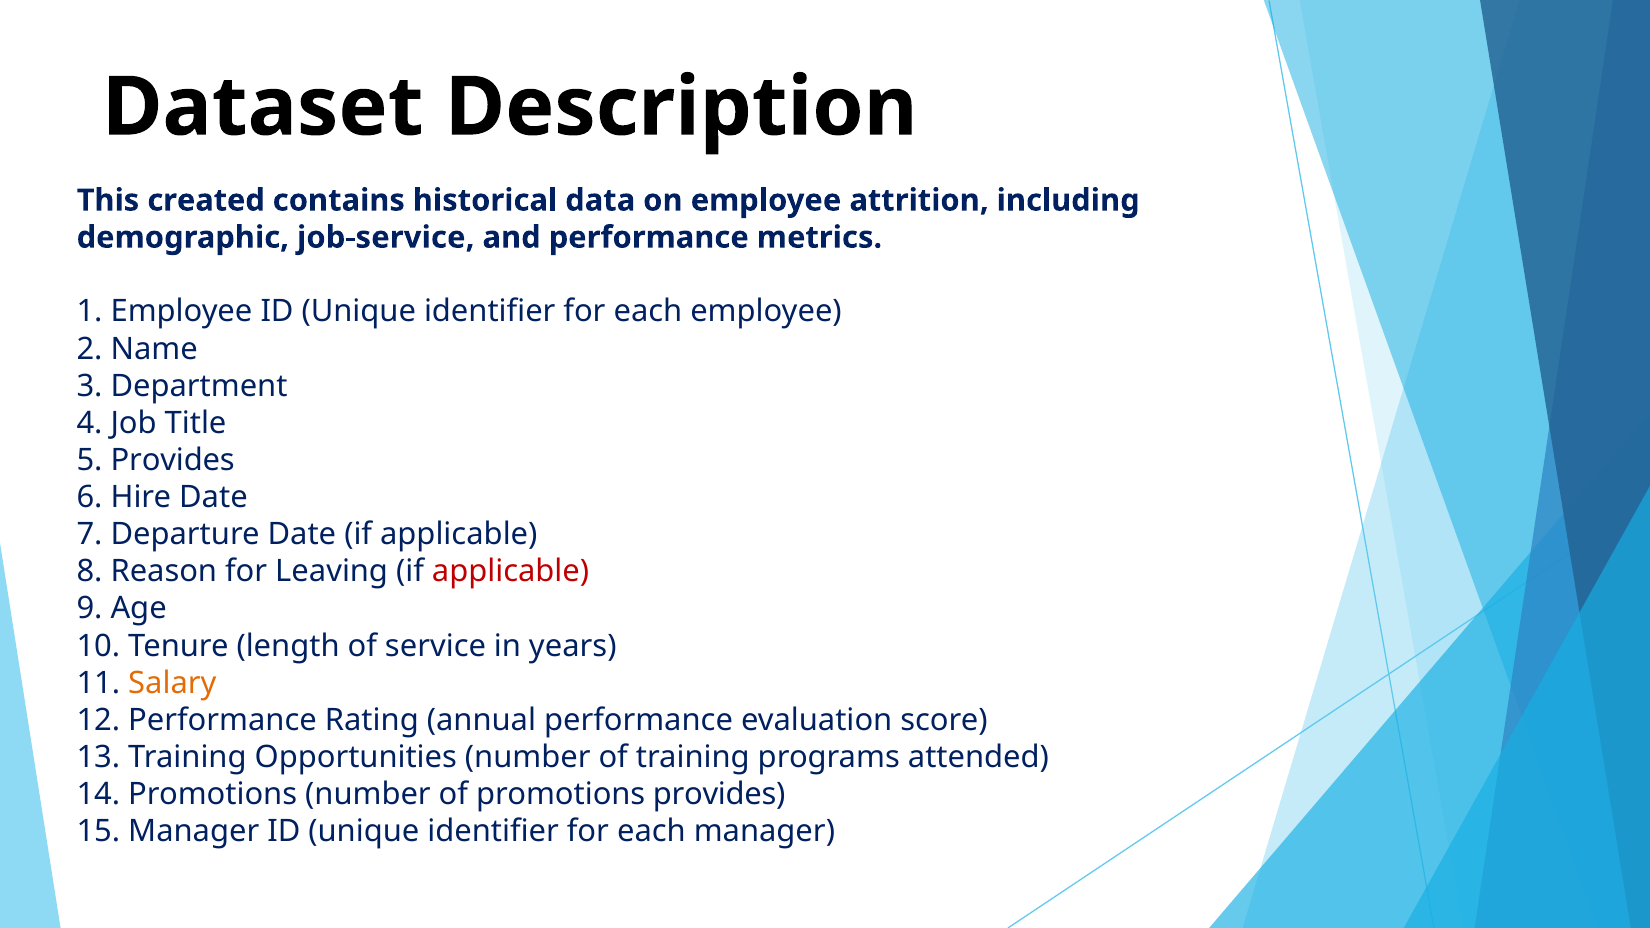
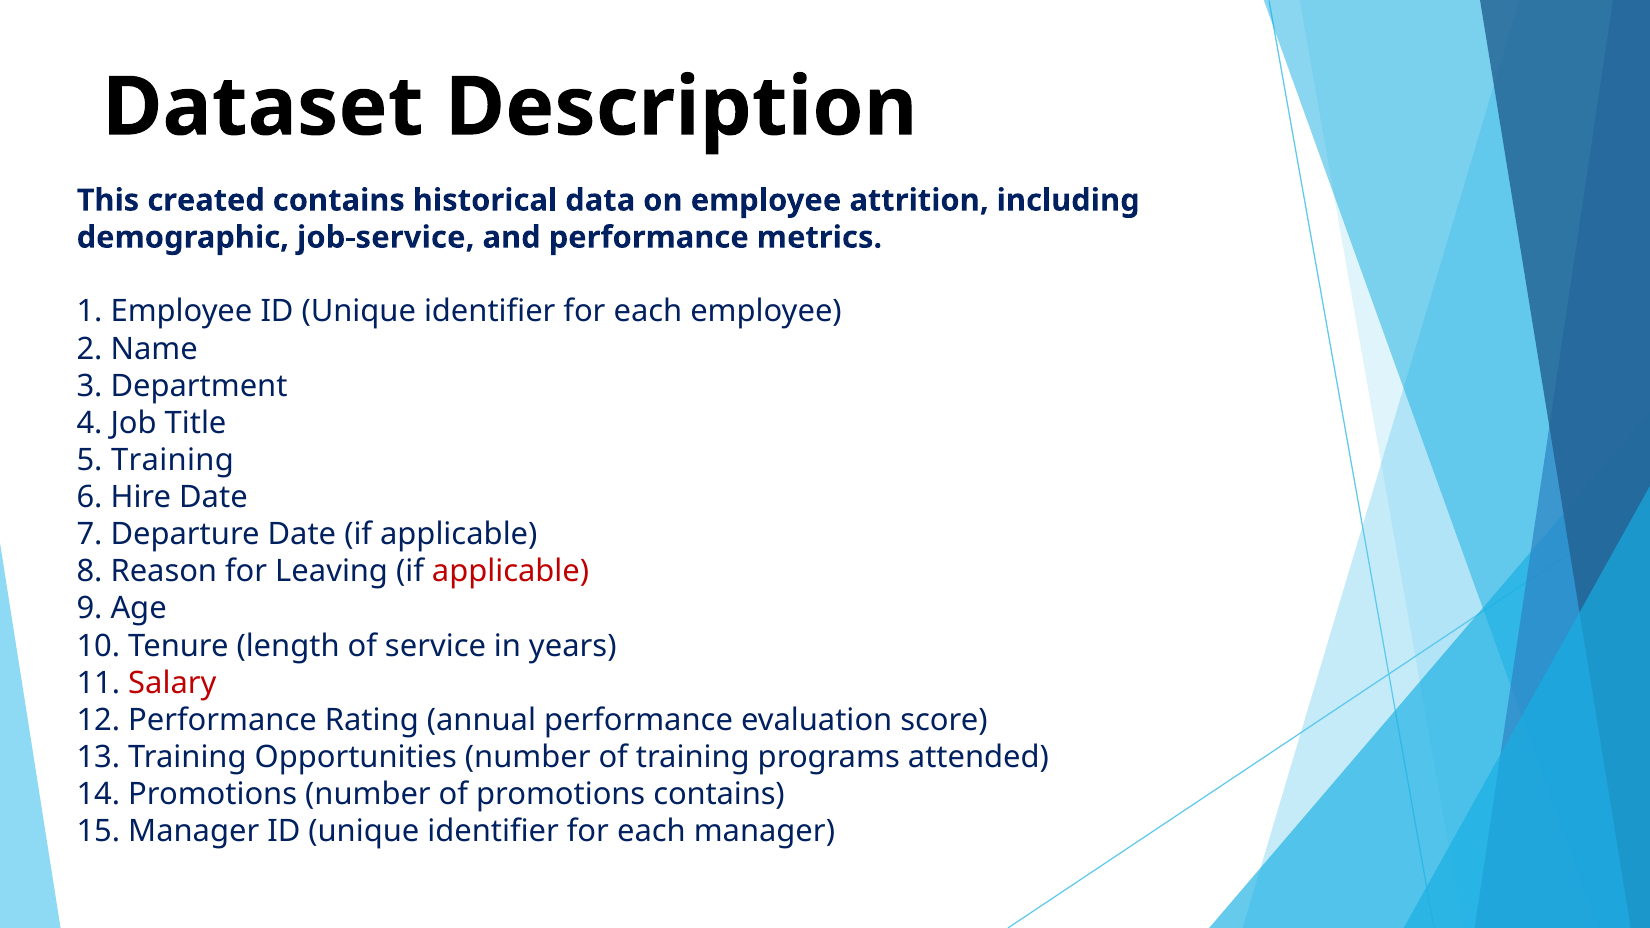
5 Provides: Provides -> Training
Salary colour: orange -> red
promotions provides: provides -> contains
